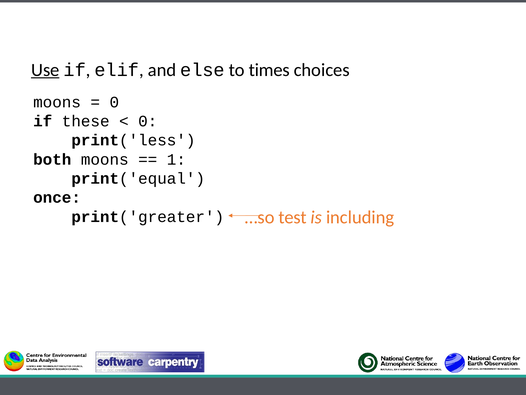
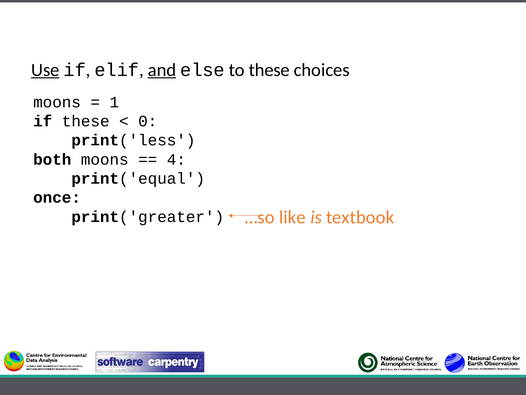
and underline: none -> present
to times: times -> these
0 at (114, 102): 0 -> 1
1: 1 -> 4
test: test -> like
including: including -> textbook
